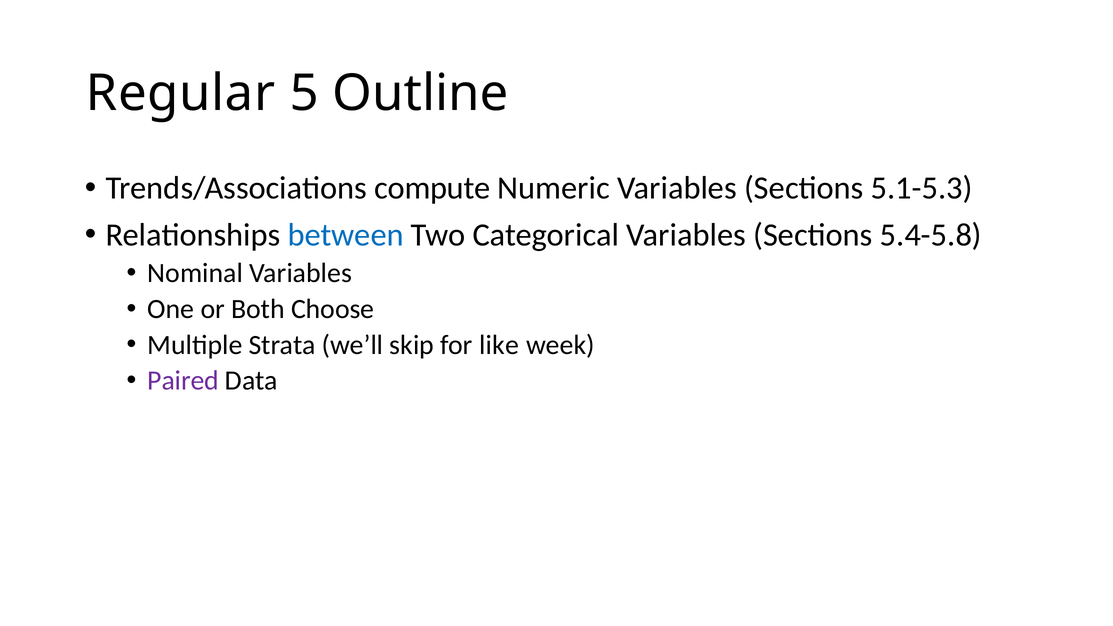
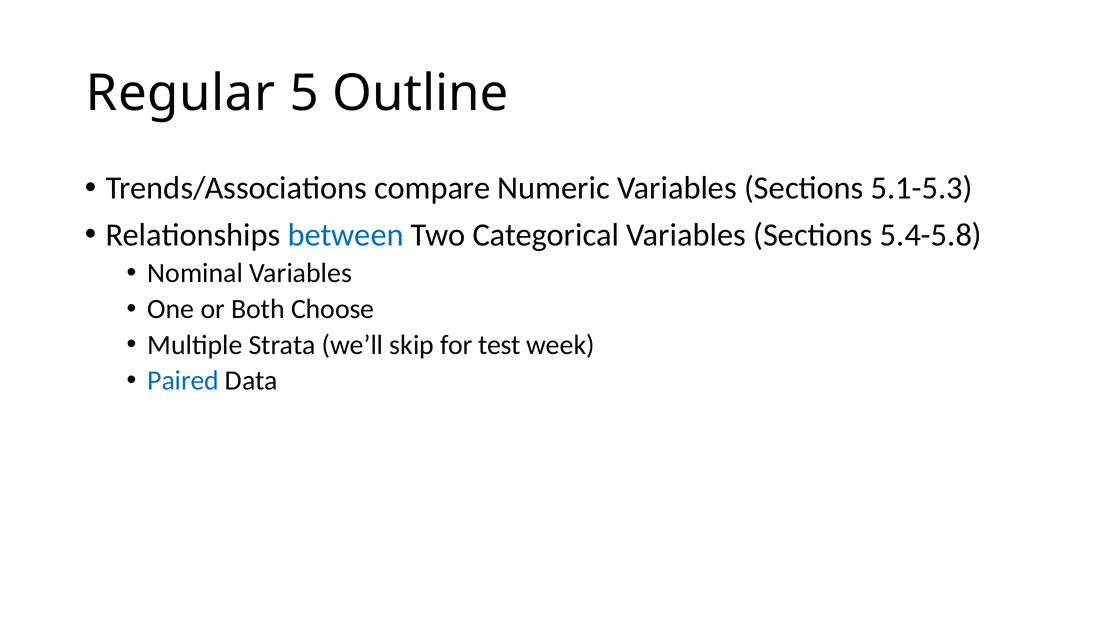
compute: compute -> compare
like: like -> test
Paired colour: purple -> blue
